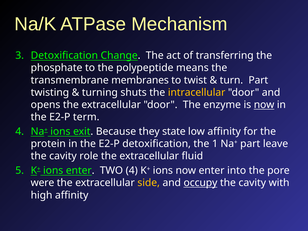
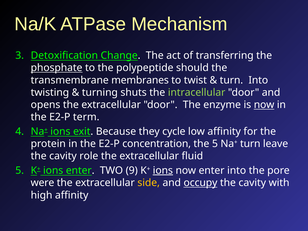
phosphate underline: none -> present
means: means -> should
turn Part: Part -> Into
intracellular colour: yellow -> light green
state: state -> cycle
E2-P detoxification: detoxification -> concentration
the 1: 1 -> 5
Na+ part: part -> turn
TWO 4: 4 -> 9
ions at (163, 170) underline: none -> present
